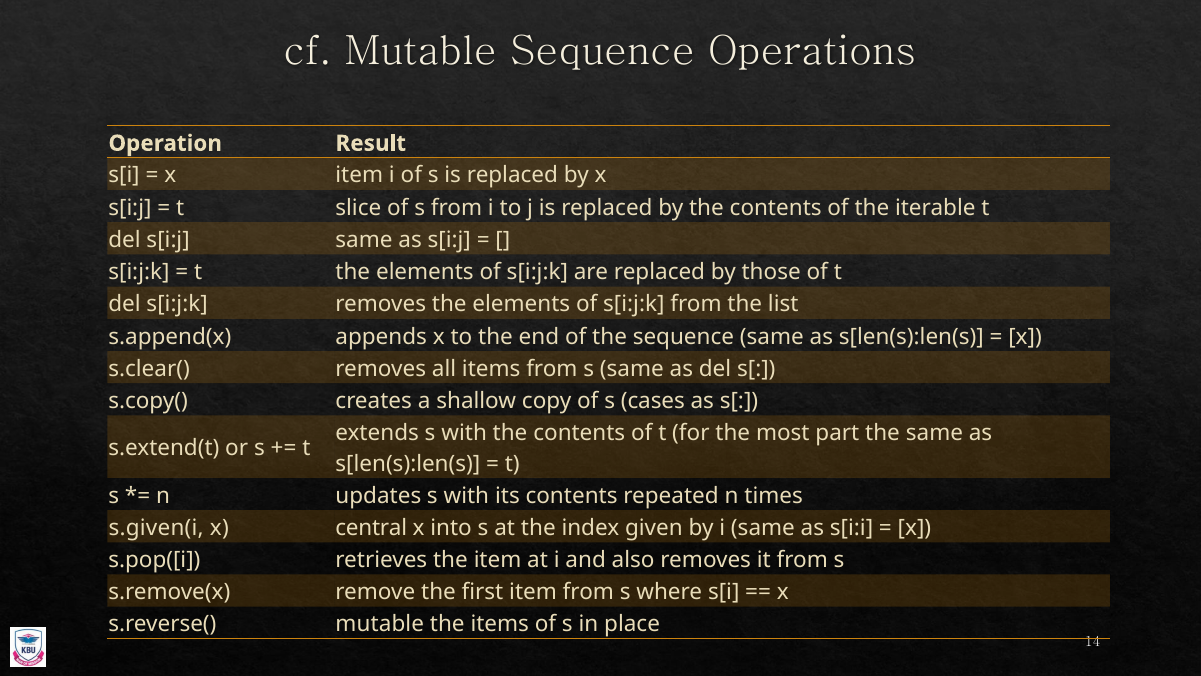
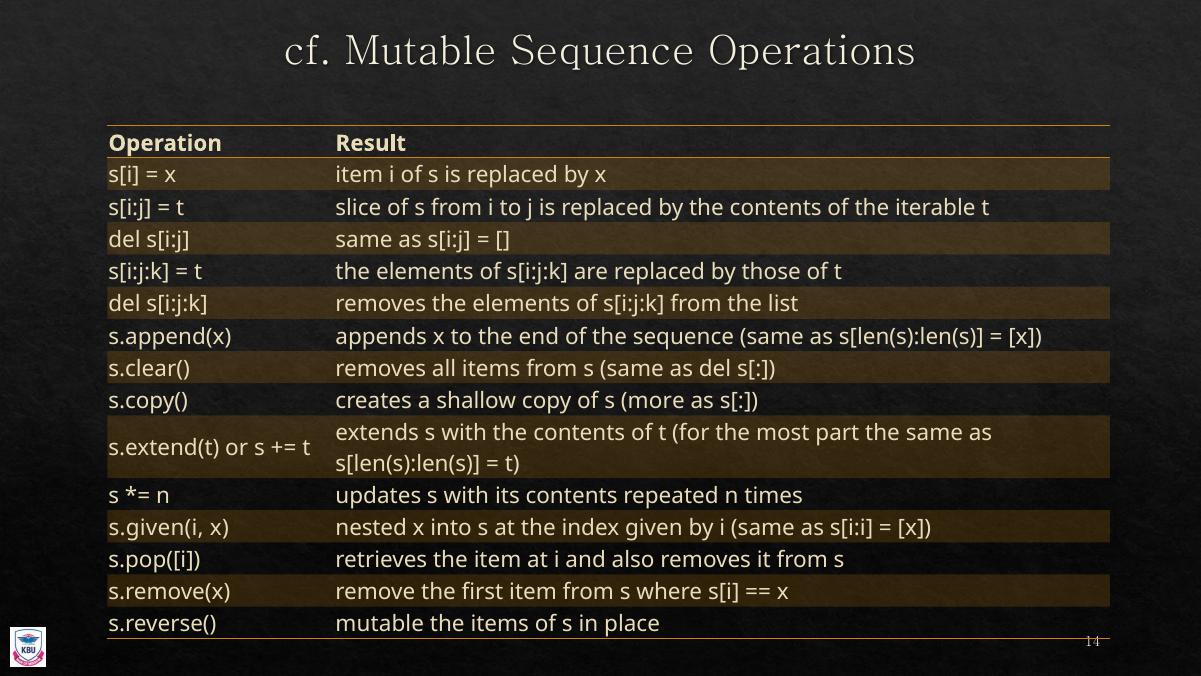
cases: cases -> more
central: central -> nested
